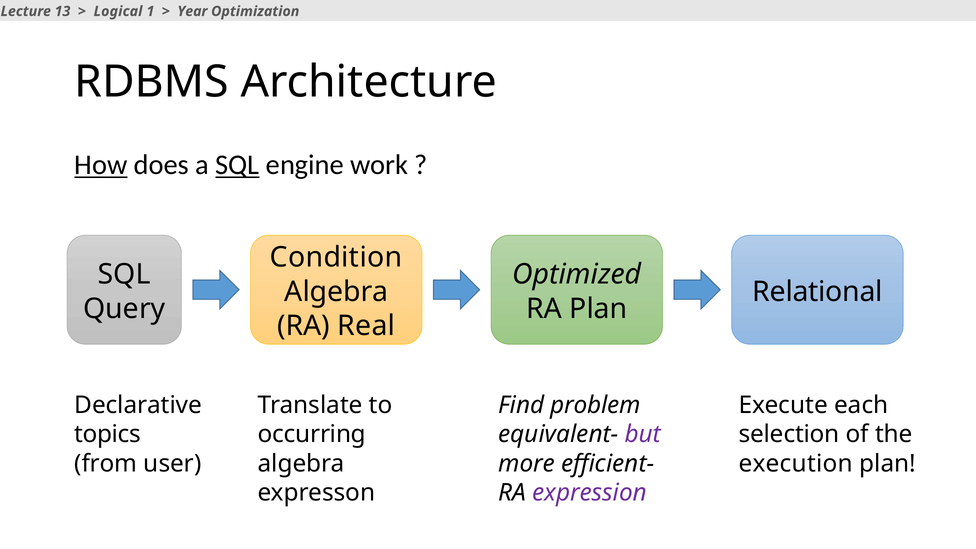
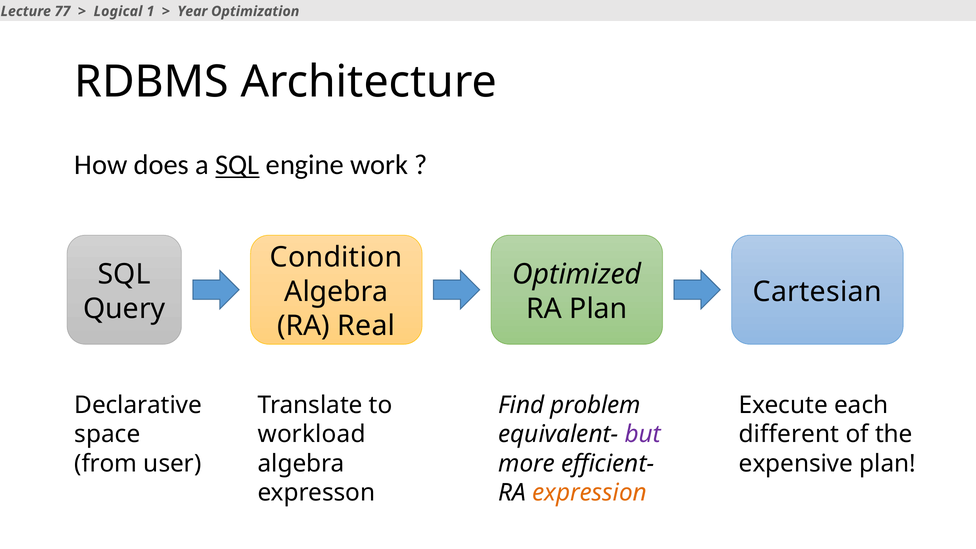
13: 13 -> 77
How underline: present -> none
Relational: Relational -> Cartesian
topics: topics -> space
occurring: occurring -> workload
selection: selection -> different
execution: execution -> expensive
expression colour: purple -> orange
